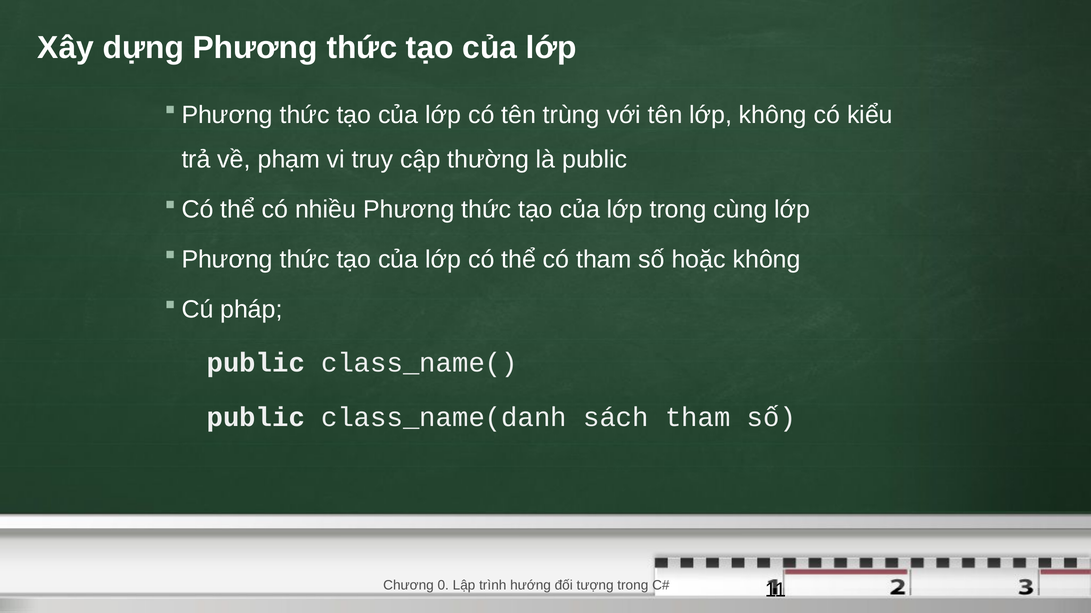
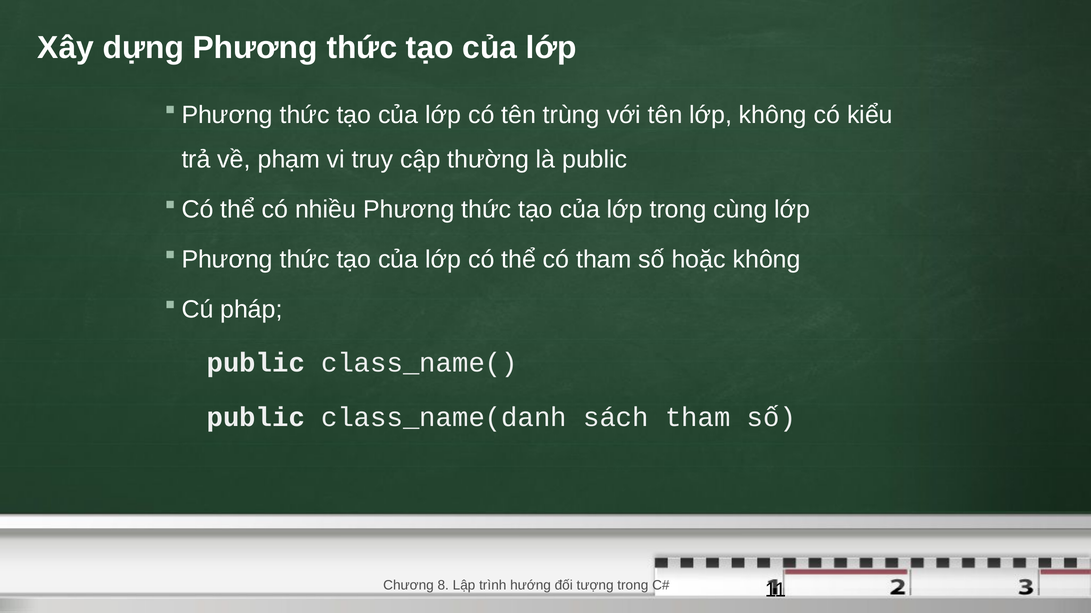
0: 0 -> 8
